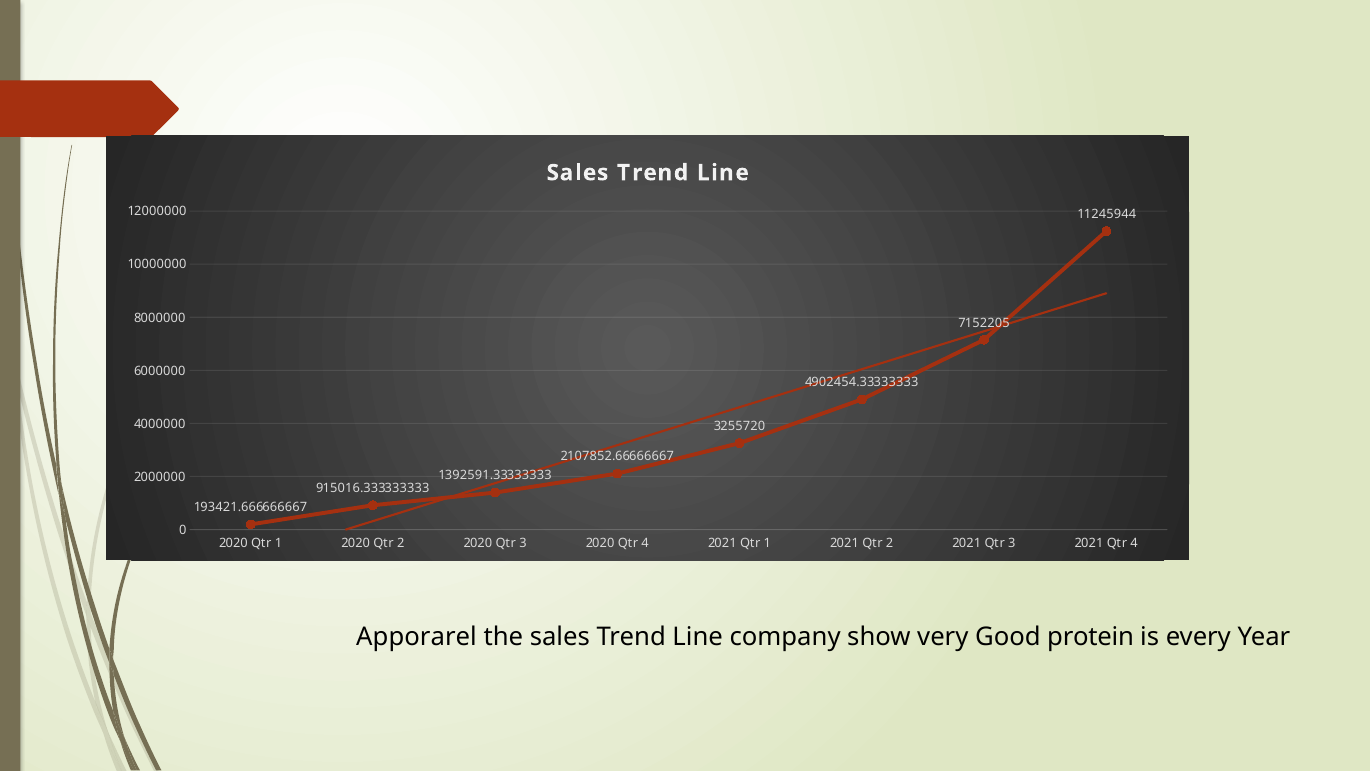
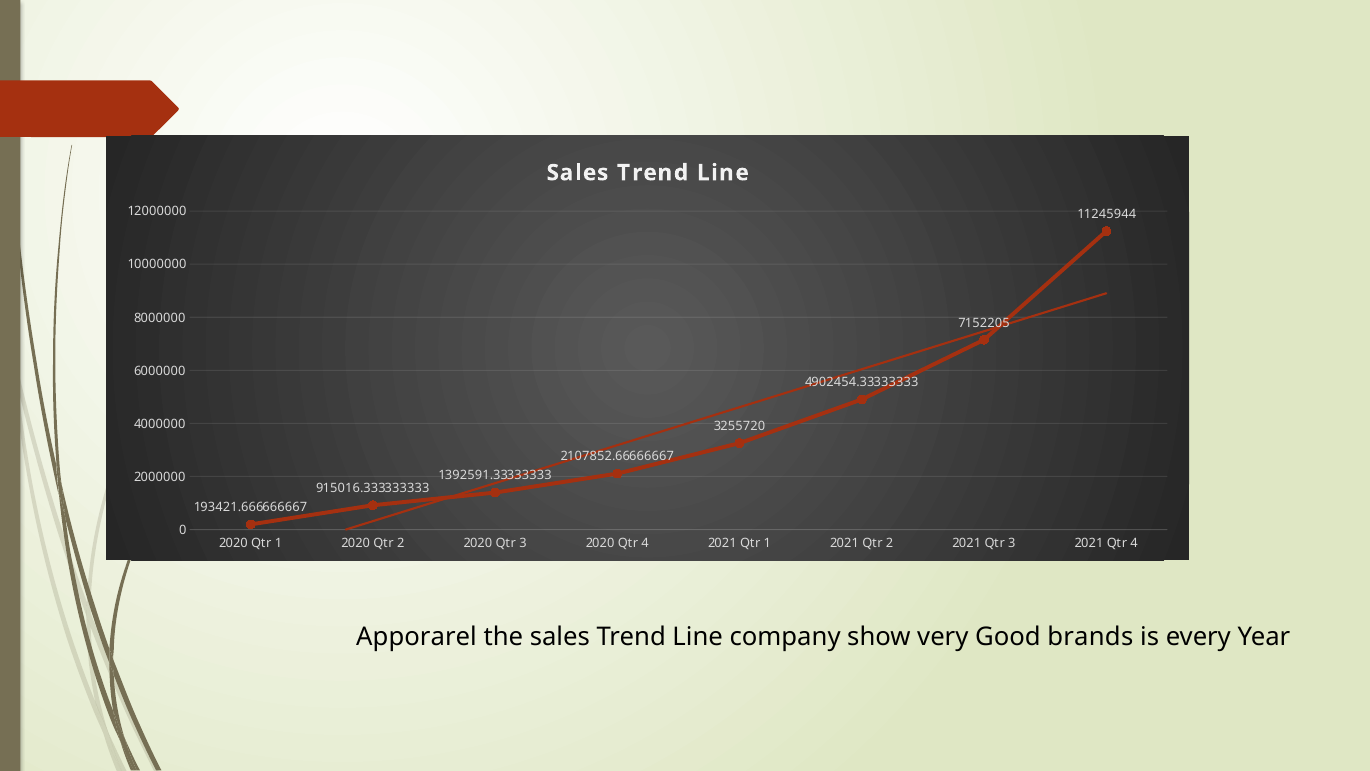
protein: protein -> brands
